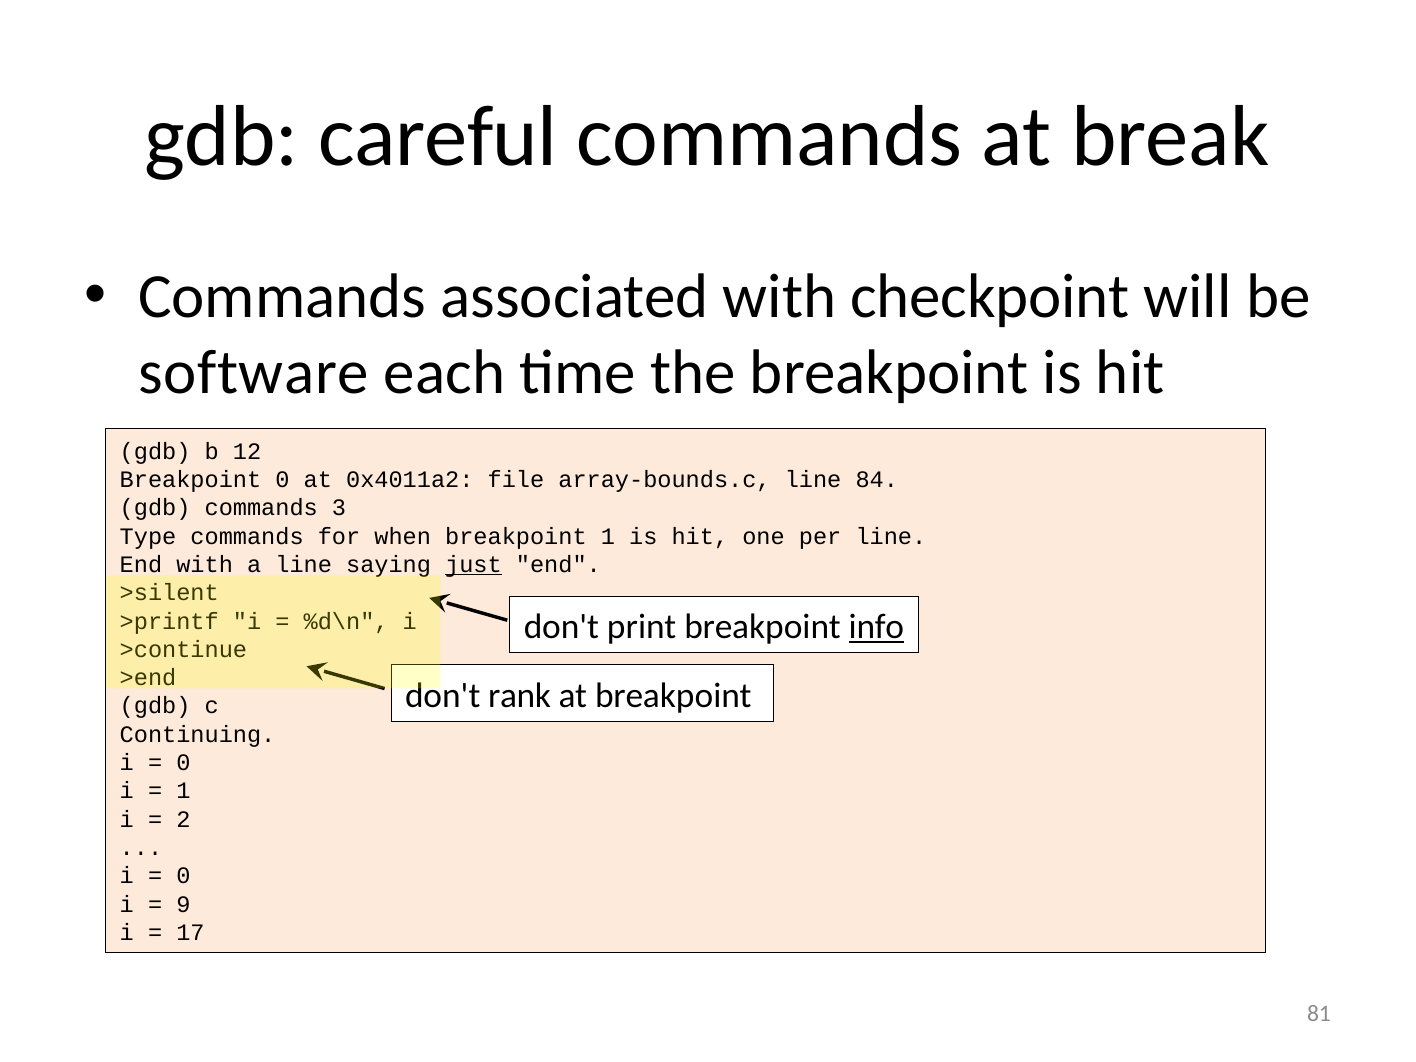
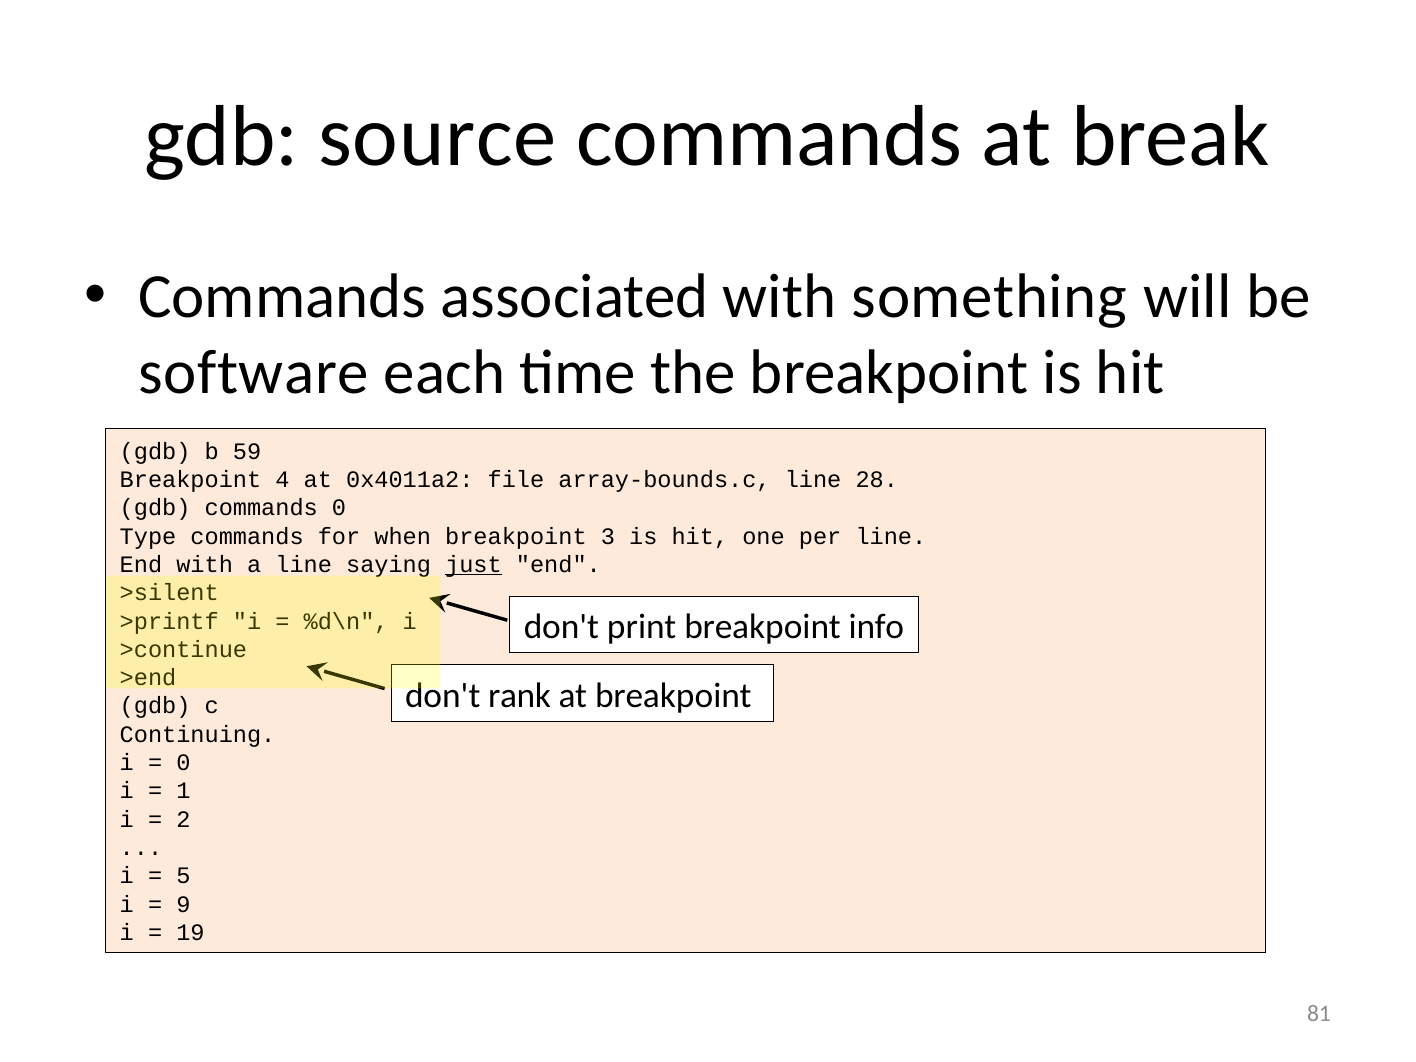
careful: careful -> source
checkpoint: checkpoint -> something
12: 12 -> 59
Breakpoint 0: 0 -> 4
84: 84 -> 28
commands 3: 3 -> 0
breakpoint 1: 1 -> 3
info underline: present -> none
0 at (183, 876): 0 -> 5
17: 17 -> 19
